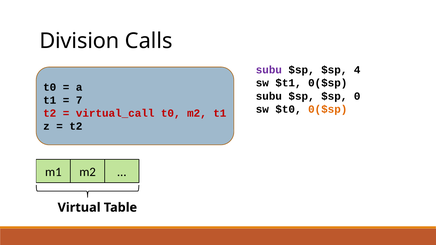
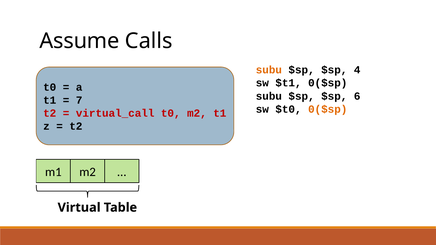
Division: Division -> Assume
subu at (269, 70) colour: purple -> orange
0: 0 -> 6
